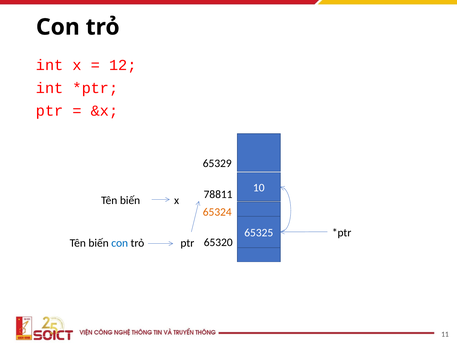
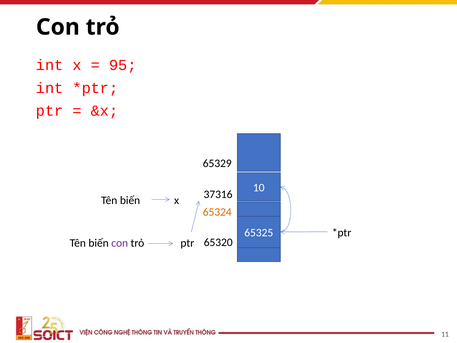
12: 12 -> 95
78811: 78811 -> 37316
con at (120, 243) colour: blue -> purple
